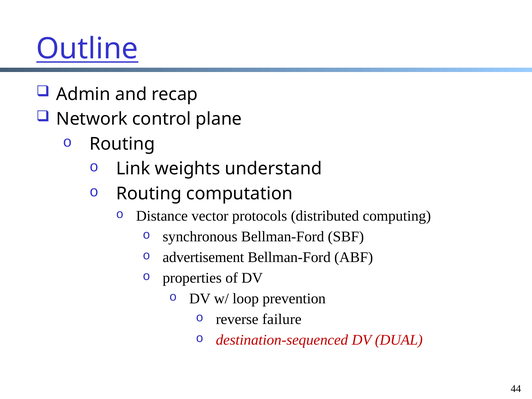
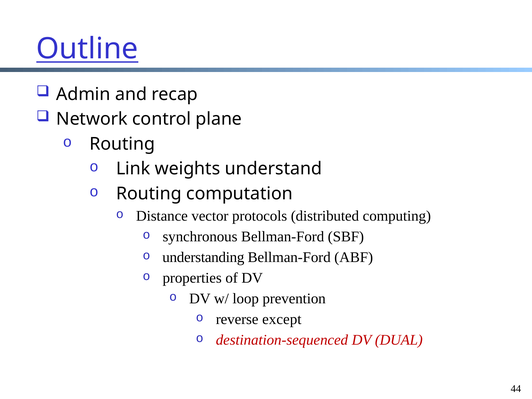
advertisement: advertisement -> understanding
failure: failure -> except
